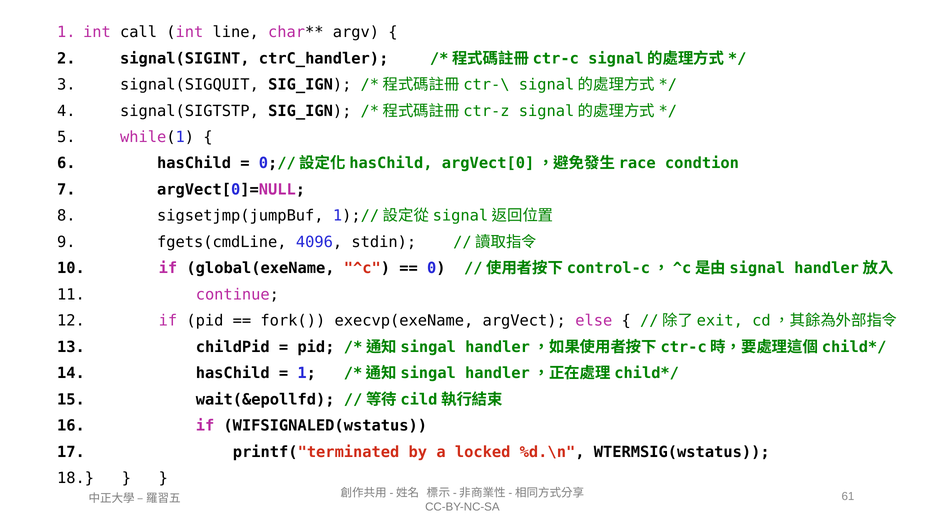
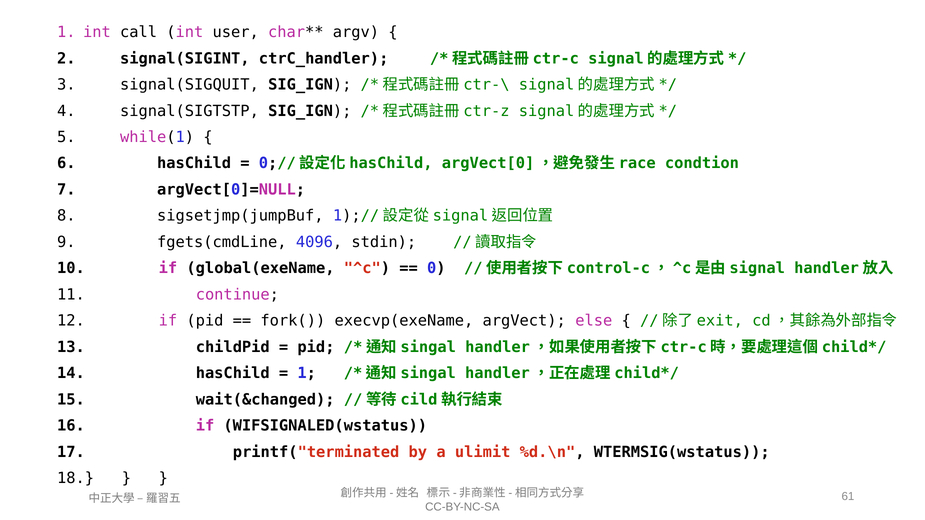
line: line -> user
wait(&epollfd: wait(&epollfd -> wait(&changed
locked: locked -> ulimit
